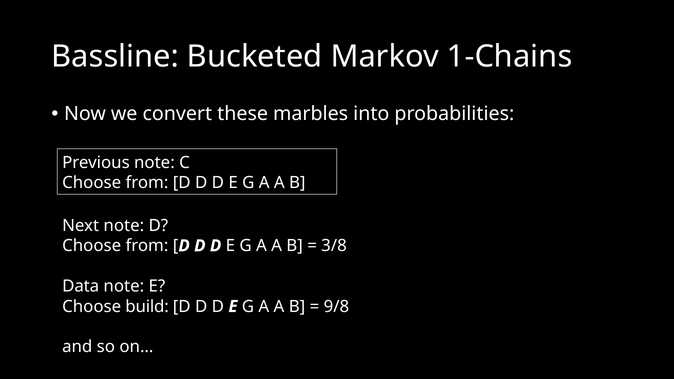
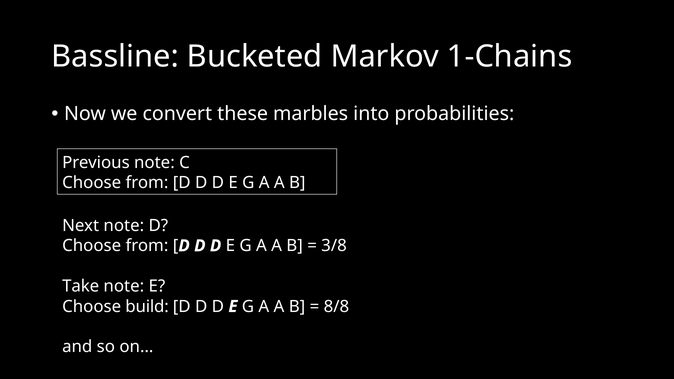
Data: Data -> Take
9/8: 9/8 -> 8/8
